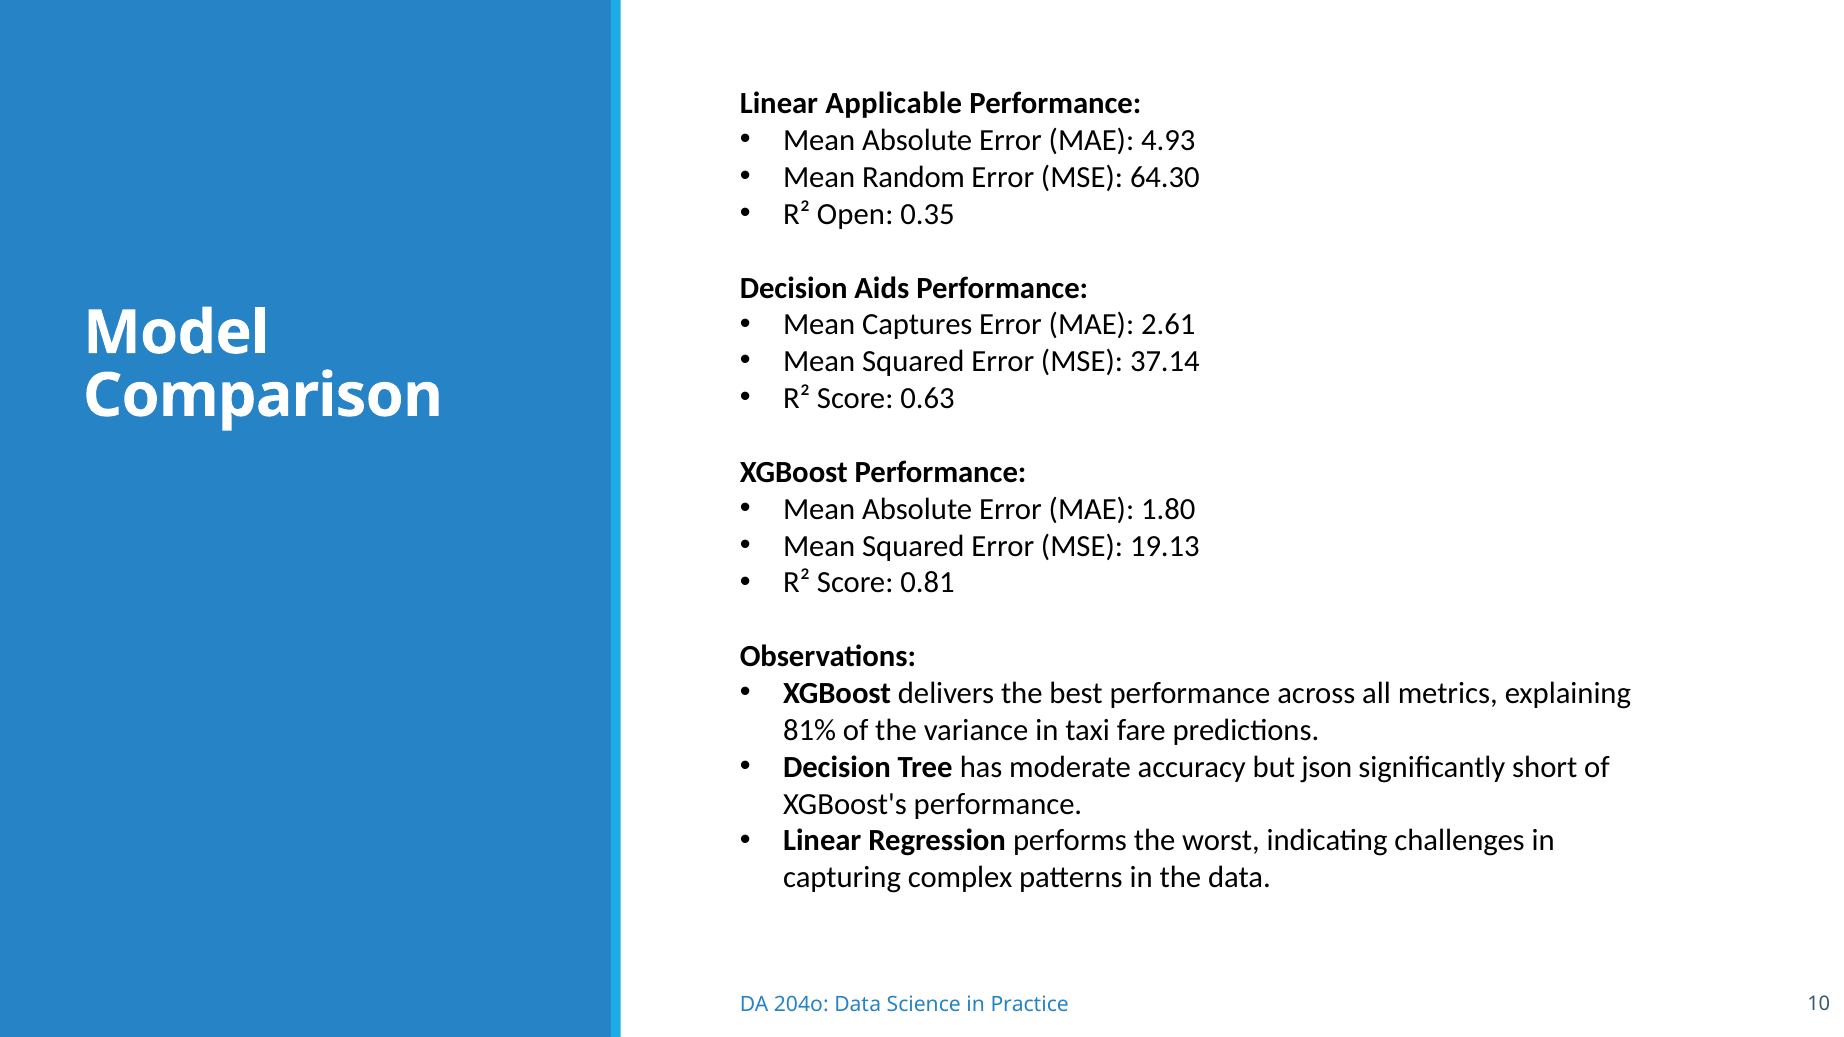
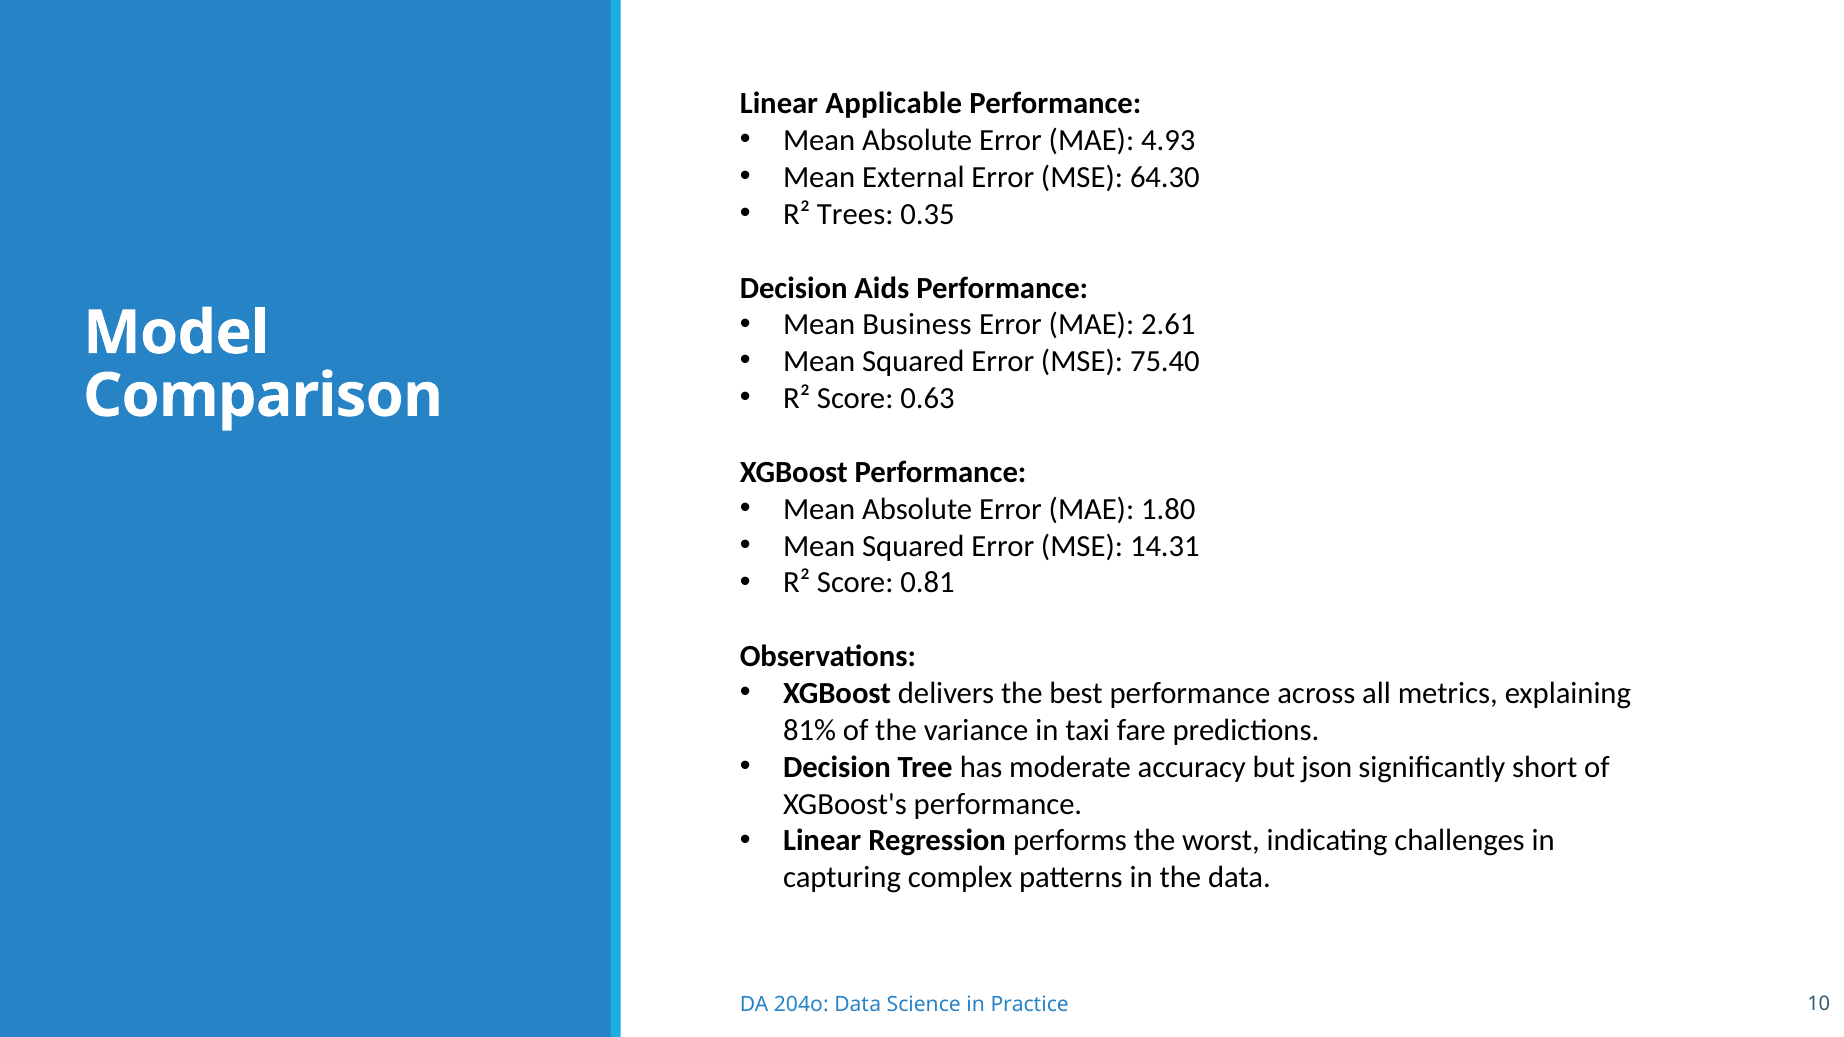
Random: Random -> External
Open: Open -> Trees
Captures: Captures -> Business
37.14: 37.14 -> 75.40
19.13: 19.13 -> 14.31
